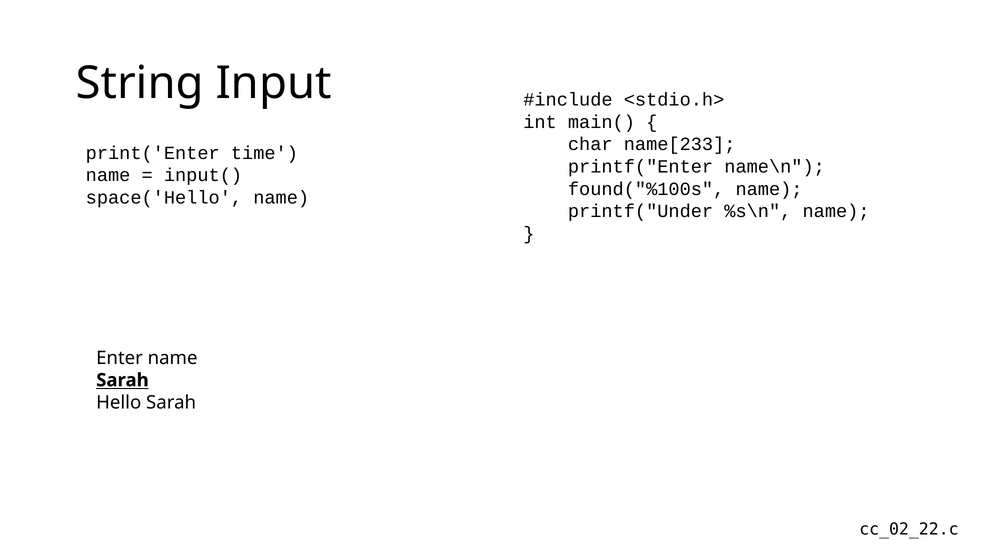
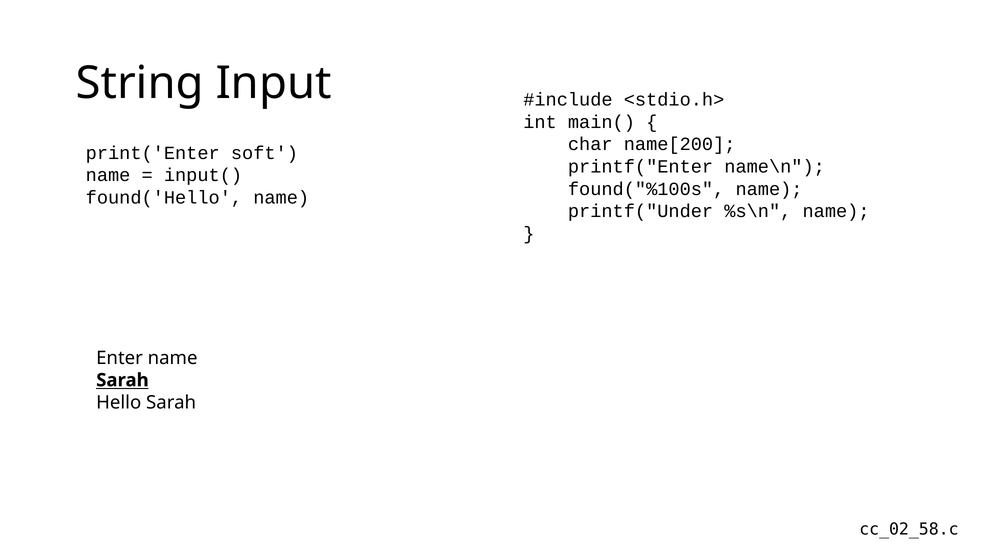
name[233: name[233 -> name[200
time: time -> soft
space('Hello: space('Hello -> found('Hello
cc_02_22.c: cc_02_22.c -> cc_02_58.c
